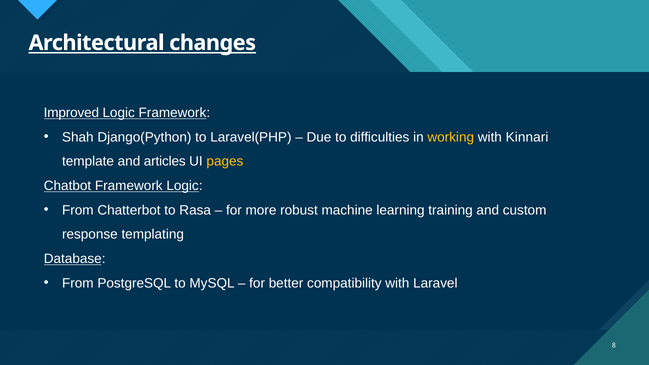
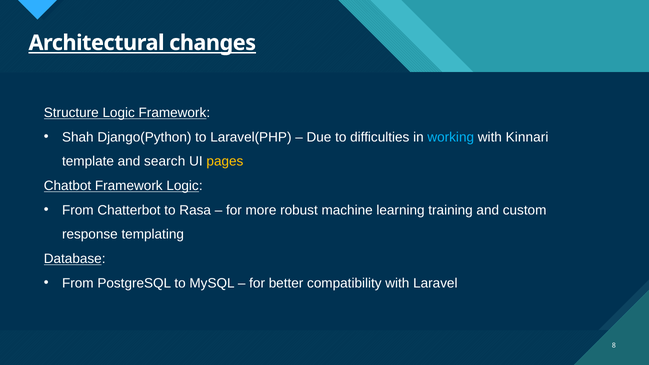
Improved: Improved -> Structure
working colour: yellow -> light blue
articles: articles -> search
